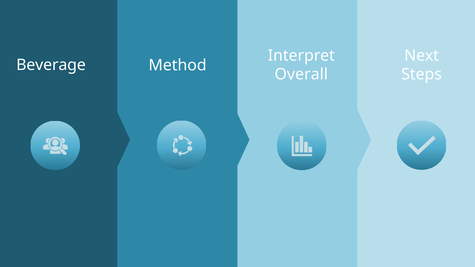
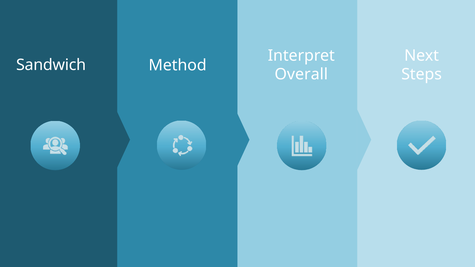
Beverage: Beverage -> Sandwich
